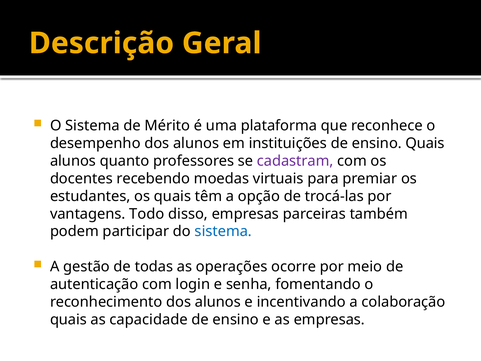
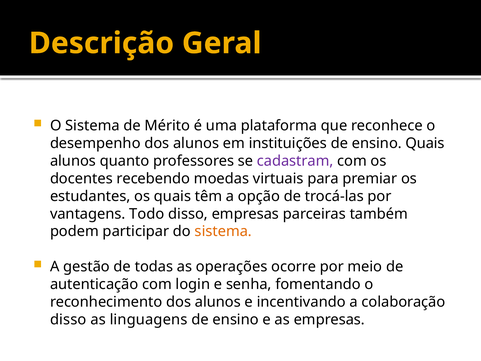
sistema at (223, 231) colour: blue -> orange
quais at (68, 319): quais -> disso
capacidade: capacidade -> linguagens
